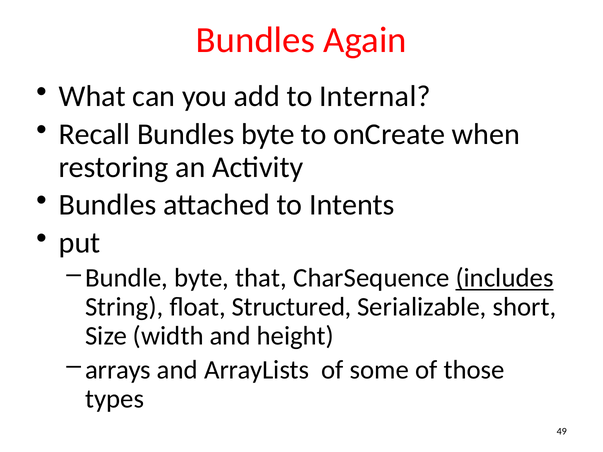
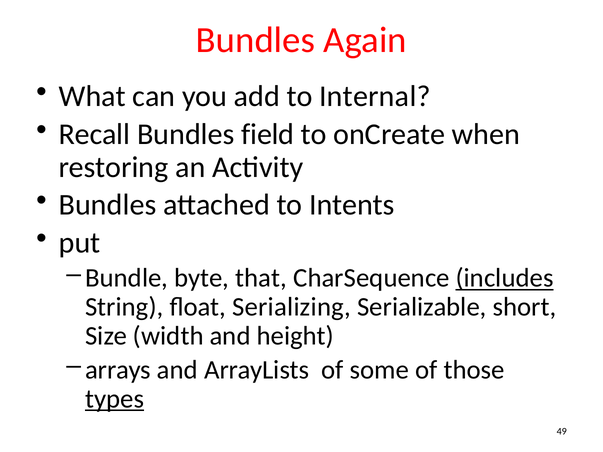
Bundles byte: byte -> field
Structured: Structured -> Serializing
types underline: none -> present
